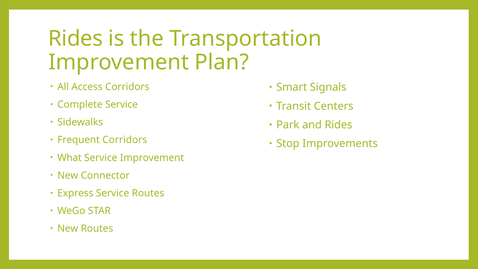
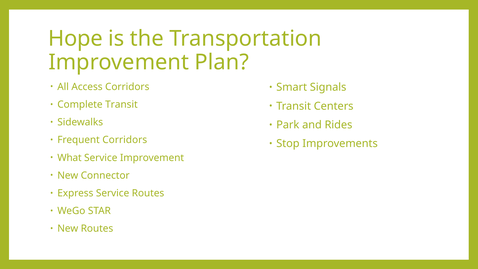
Rides at (76, 39): Rides -> Hope
Complete Service: Service -> Transit
